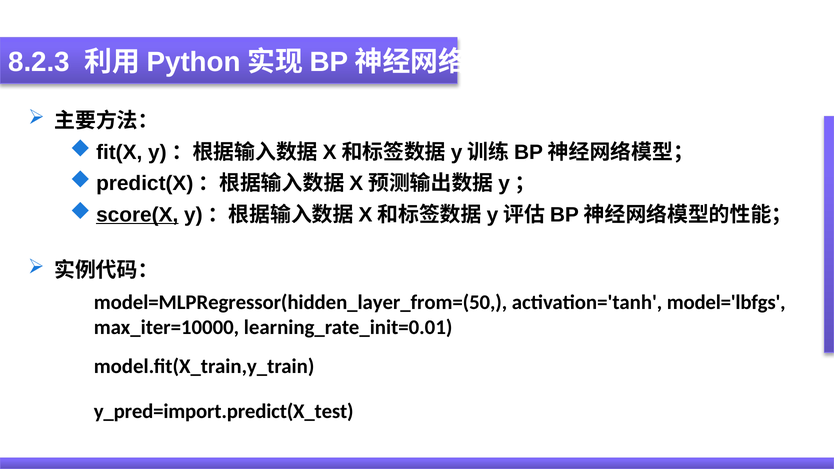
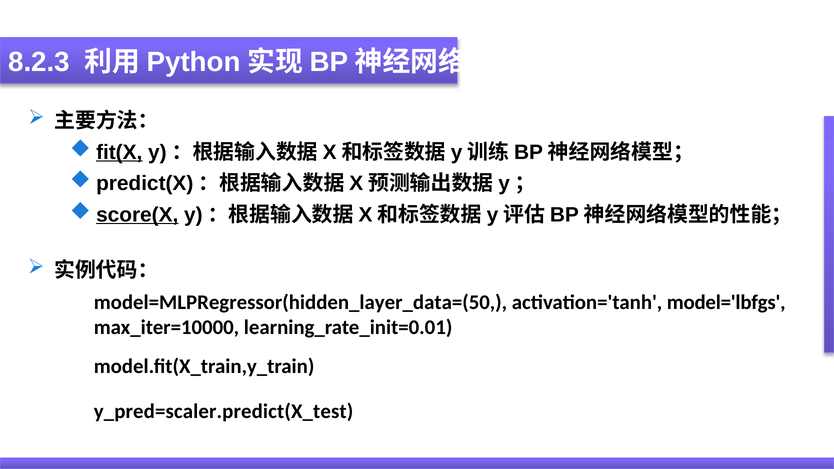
fit(X underline: none -> present
model=MLPRegressor(hidden_layer_from=(50: model=MLPRegressor(hidden_layer_from=(50 -> model=MLPRegressor(hidden_layer_data=(50
y_pred=import.predict(X_test: y_pred=import.predict(X_test -> y_pred=scaler.predict(X_test
